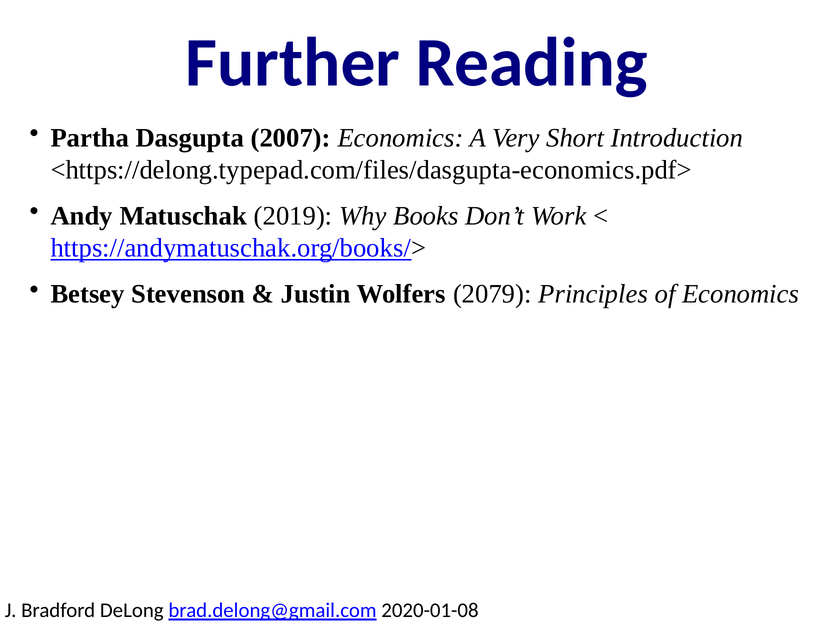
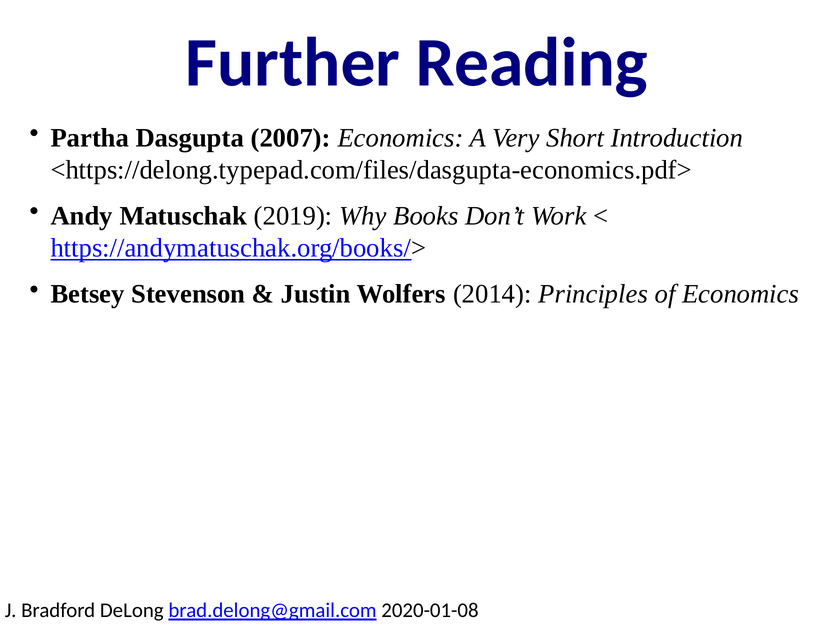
2079: 2079 -> 2014
